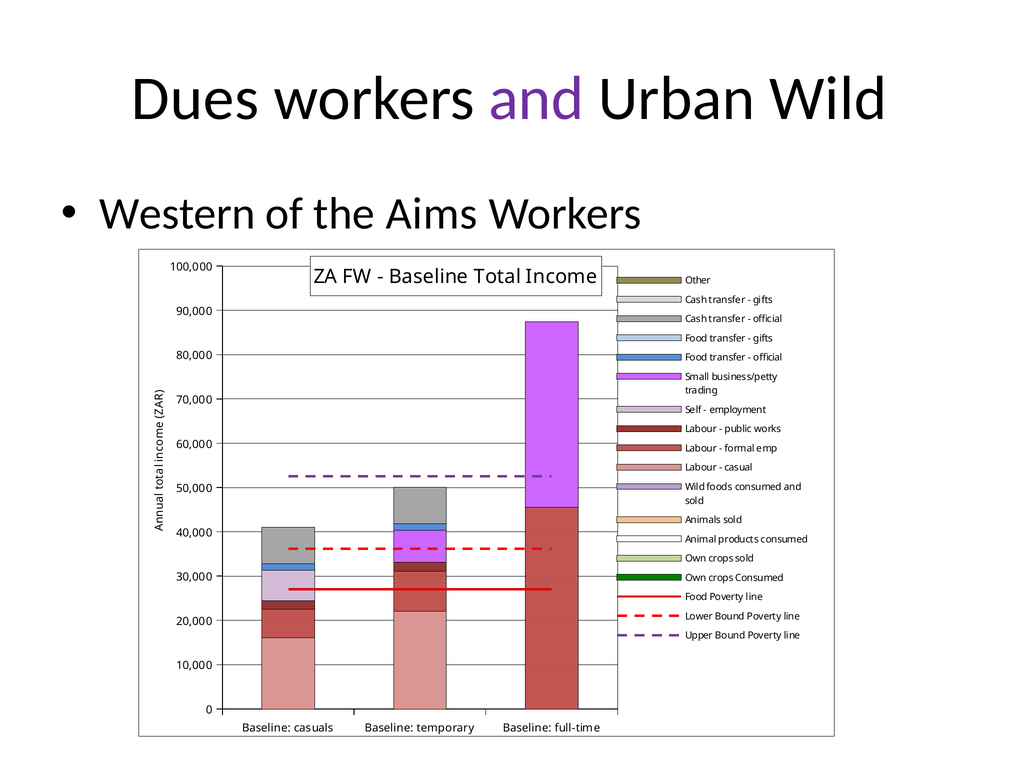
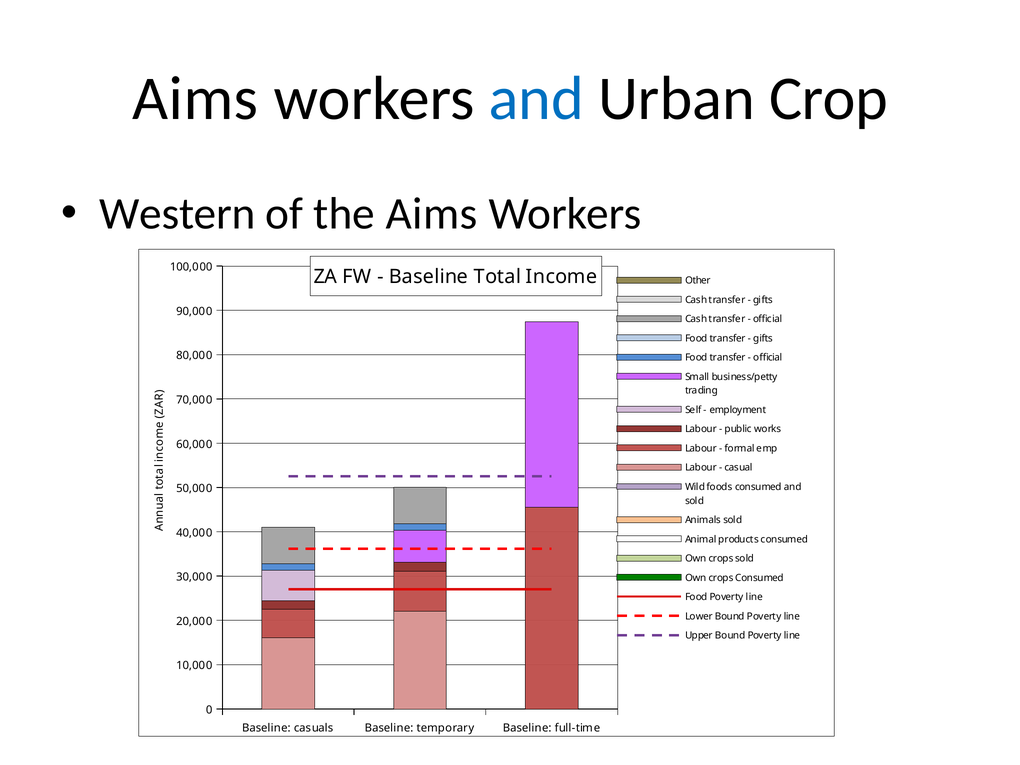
Dues at (195, 99): Dues -> Aims
and at (536, 99) colour: purple -> blue
Urban Wild: Wild -> Crop
